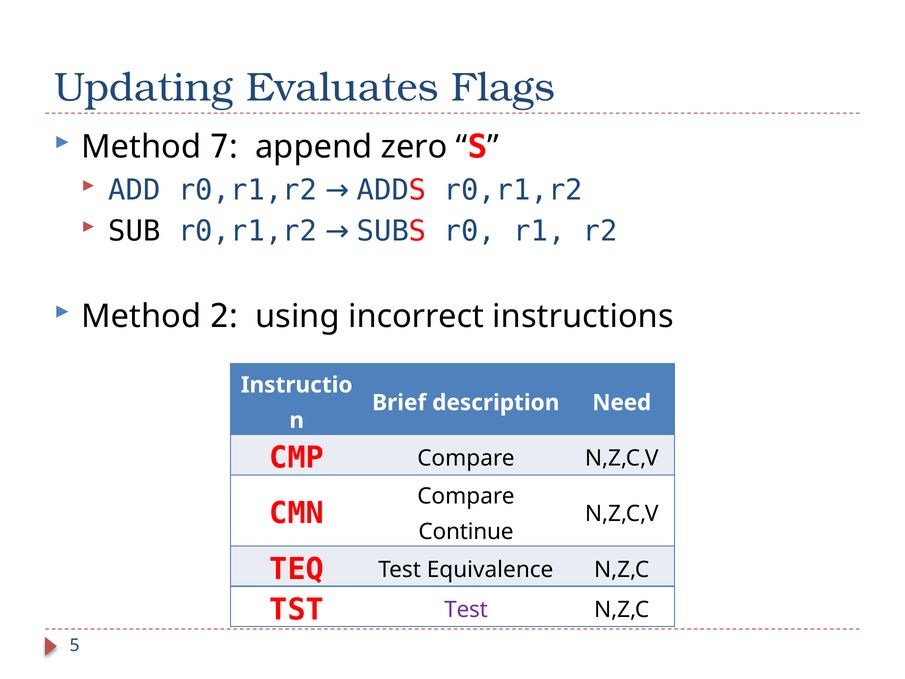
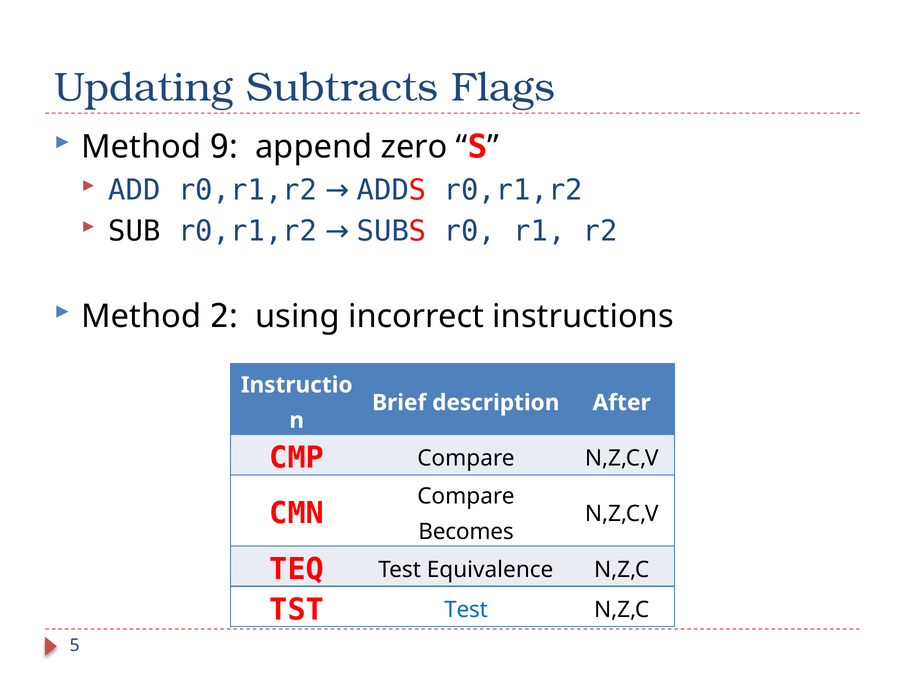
Evaluates: Evaluates -> Subtracts
7: 7 -> 9
Need: Need -> After
Continue: Continue -> Becomes
Test at (466, 610) colour: purple -> blue
